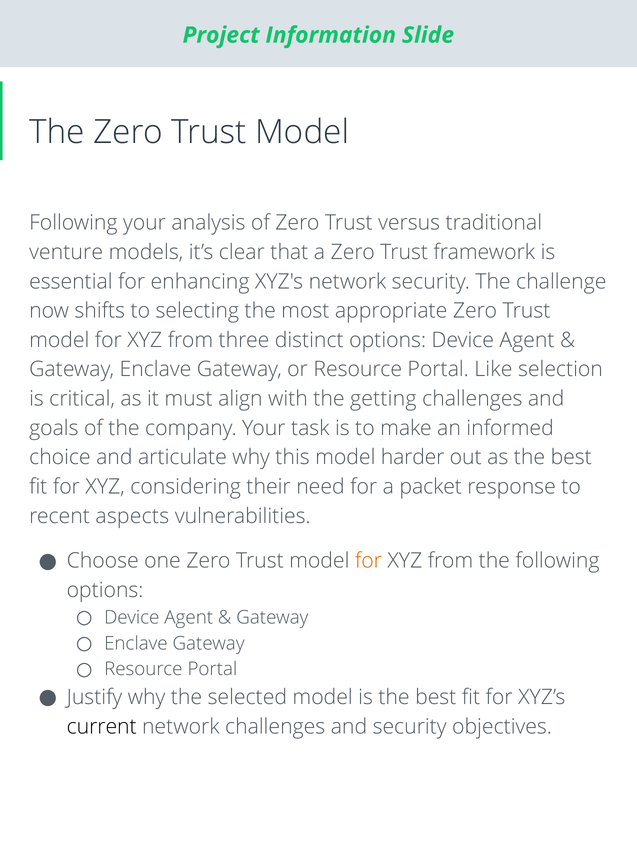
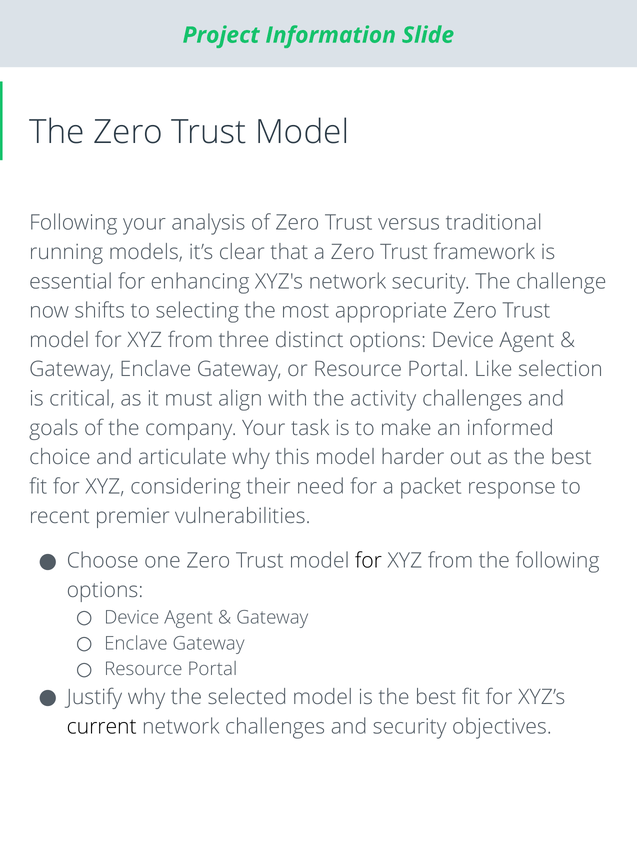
venture: venture -> running
getting: getting -> activity
aspects: aspects -> premier
for at (368, 561) colour: orange -> black
